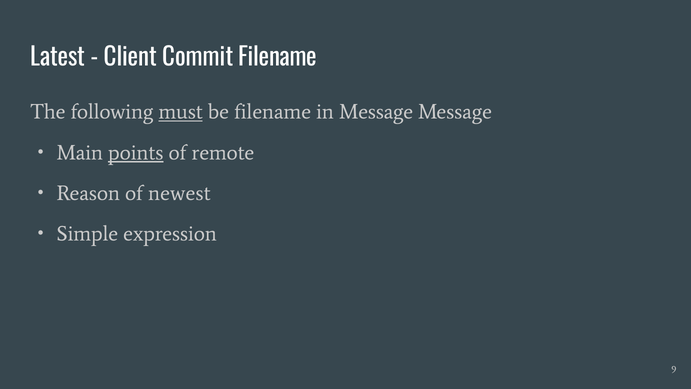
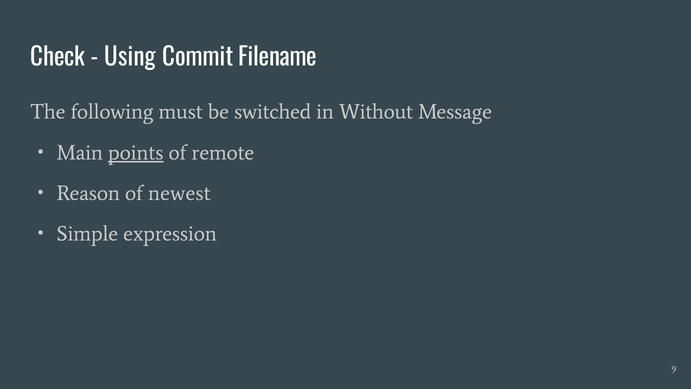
Latest: Latest -> Check
Client: Client -> Using
must underline: present -> none
be filename: filename -> switched
in Message: Message -> Without
